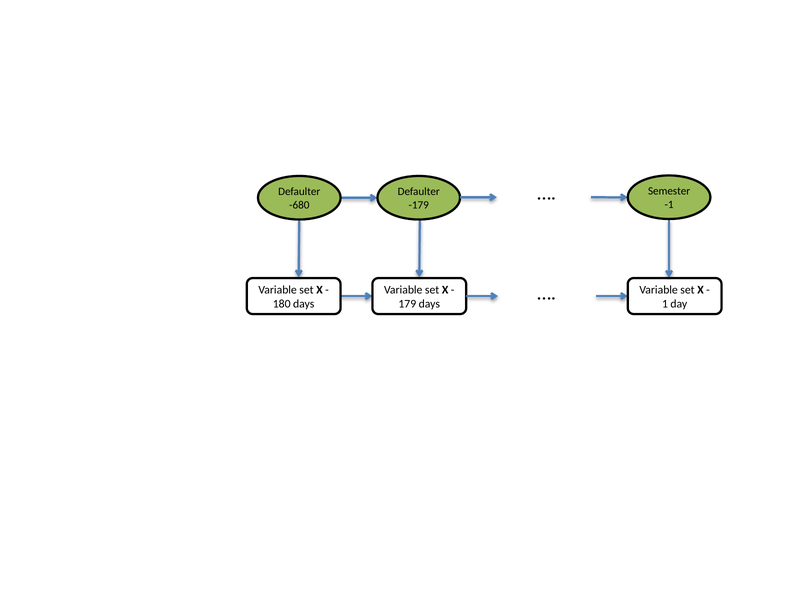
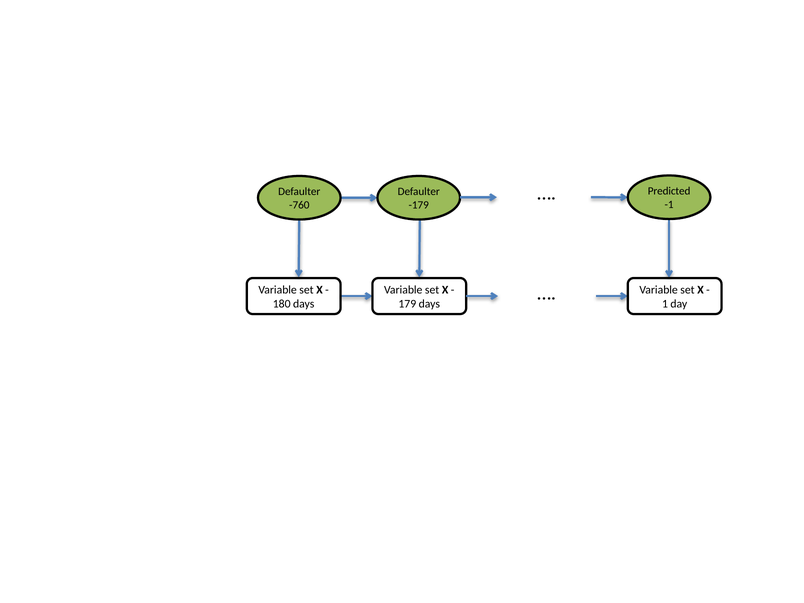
Semester: Semester -> Predicted
-680: -680 -> -760
